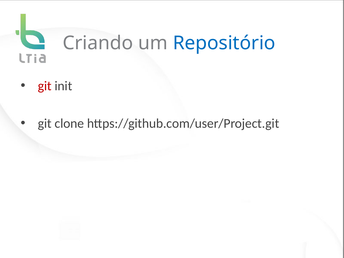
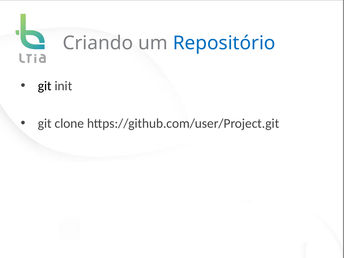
git at (45, 86) colour: red -> black
